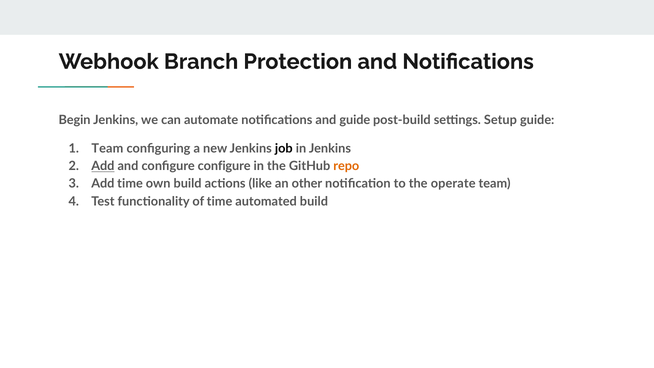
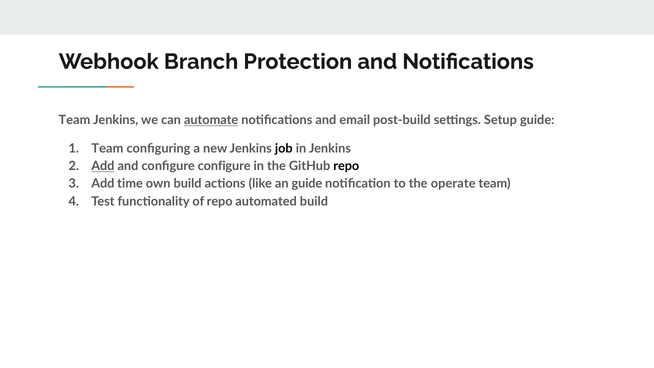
Begin at (75, 120): Begin -> Team
automate underline: none -> present
and guide: guide -> email
repo at (346, 166) colour: orange -> black
an other: other -> guide
of time: time -> repo
